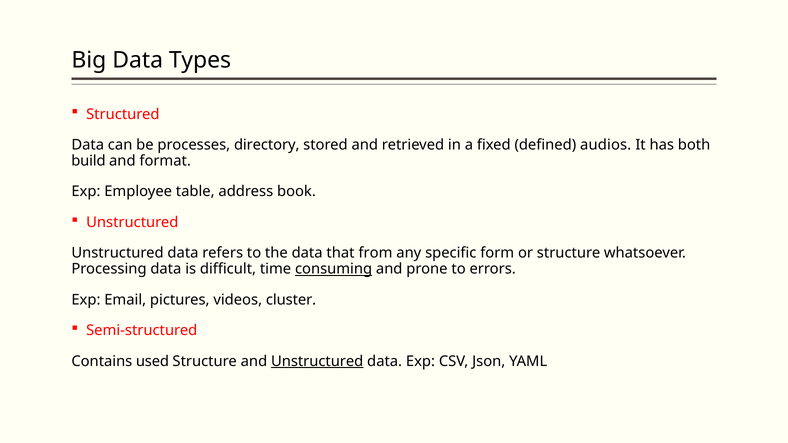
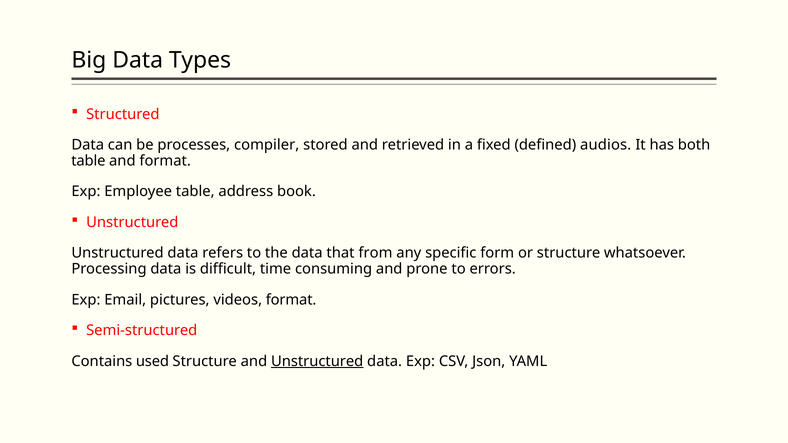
directory: directory -> compiler
build at (88, 161): build -> table
consuming underline: present -> none
videos cluster: cluster -> format
